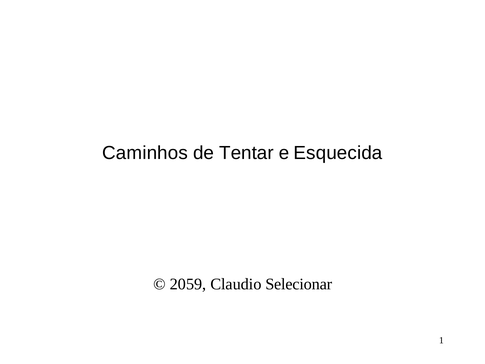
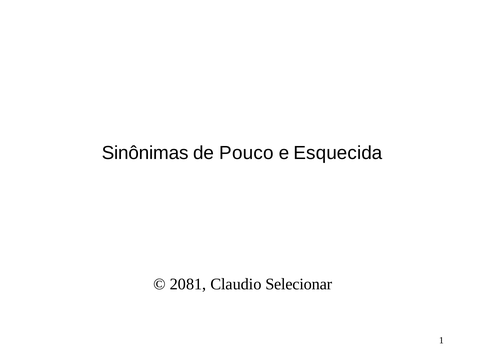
Caminhos: Caminhos -> Sinônimas
Tentar: Tentar -> Pouco
2059: 2059 -> 2081
